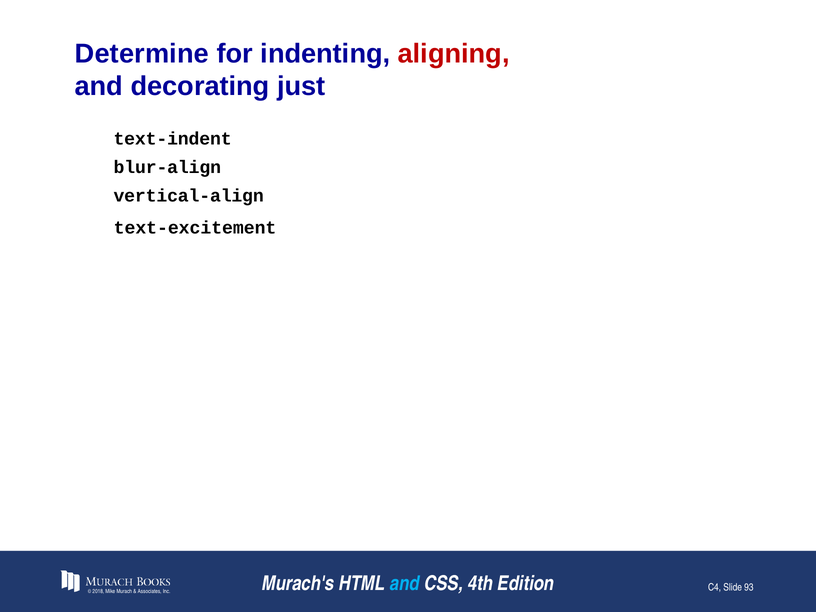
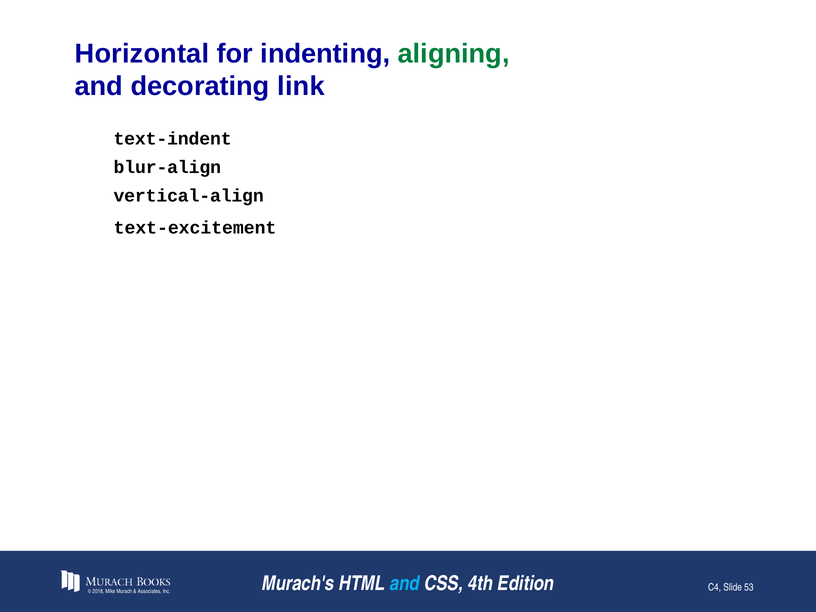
Determine: Determine -> Horizontal
aligning colour: red -> green
just: just -> link
93: 93 -> 53
